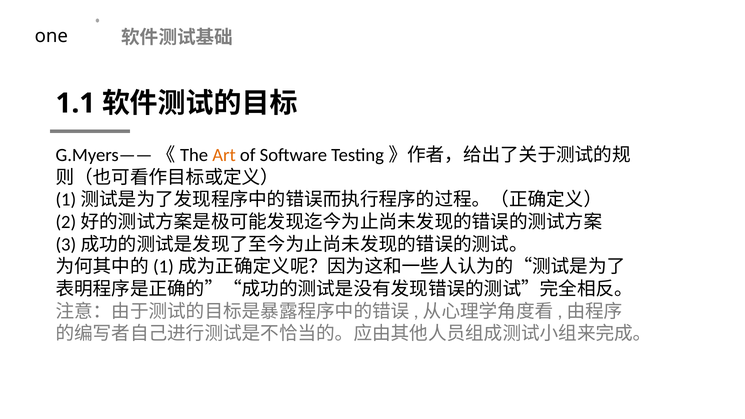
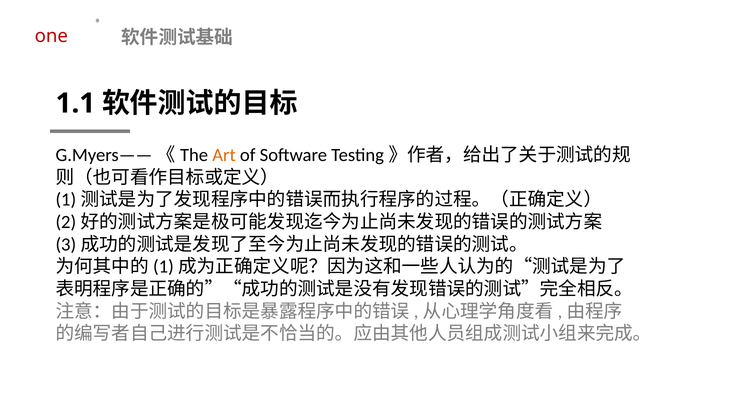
one colour: black -> red
